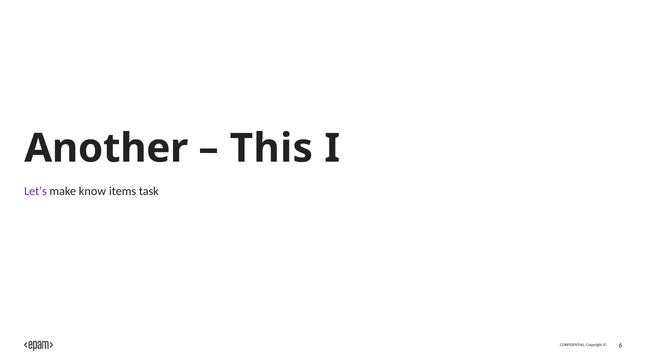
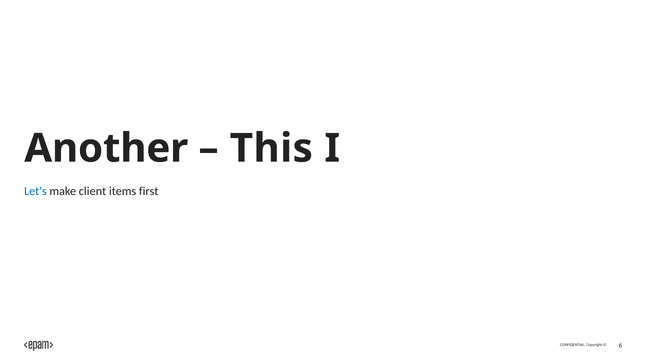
Let’s colour: purple -> blue
know: know -> client
task: task -> first
